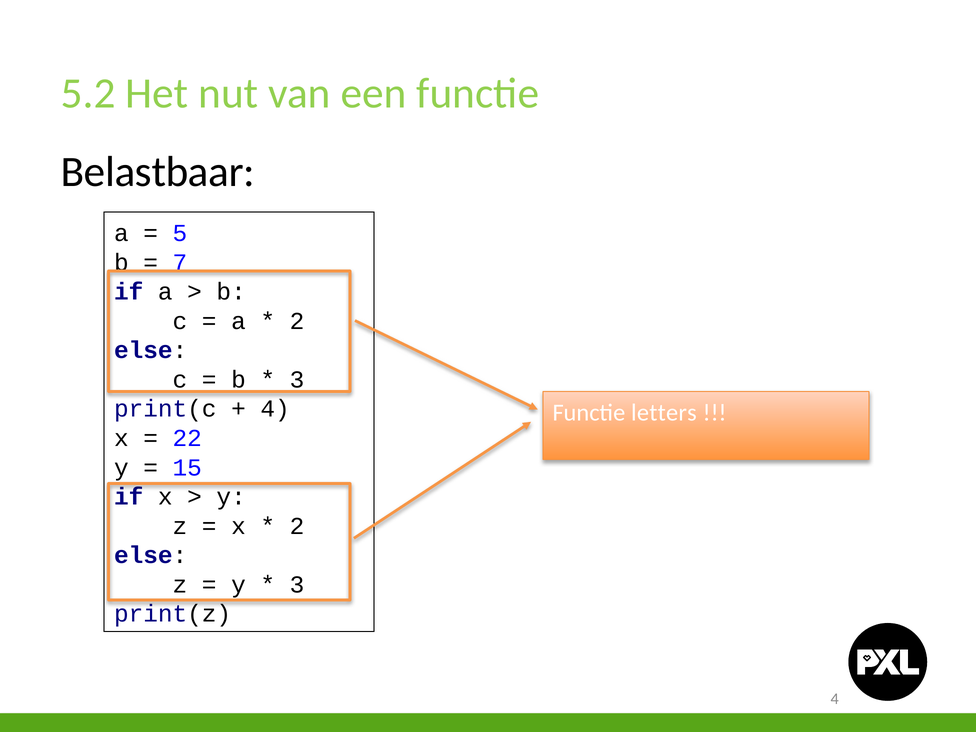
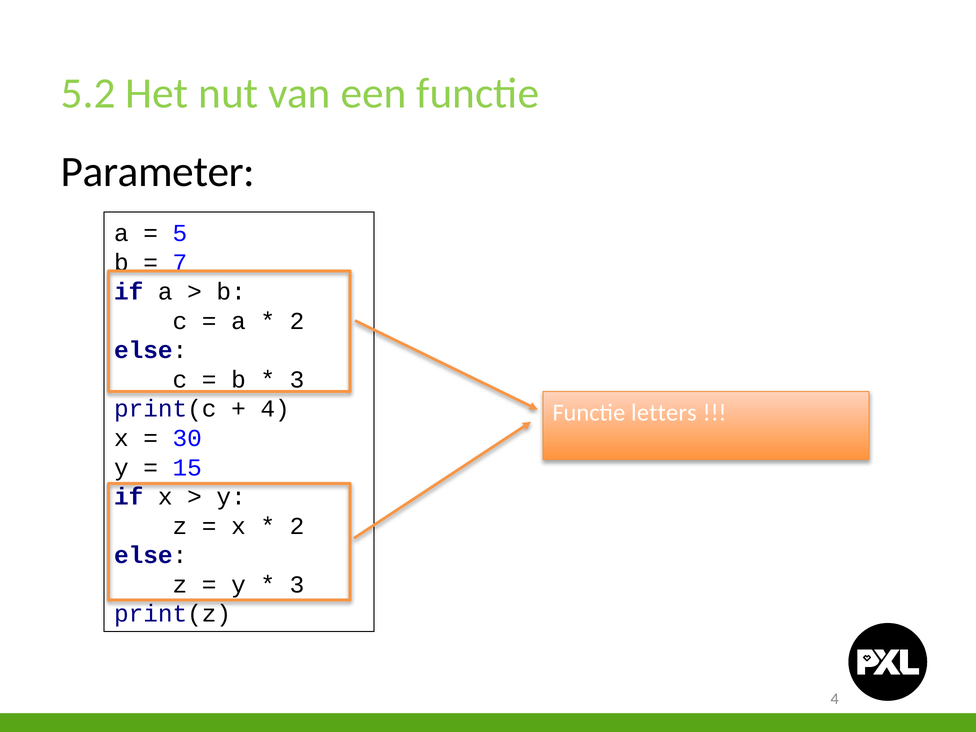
Belastbaar: Belastbaar -> Parameter
22: 22 -> 30
